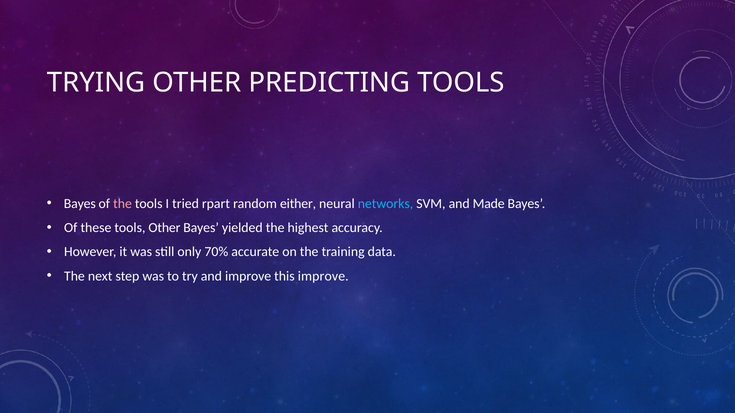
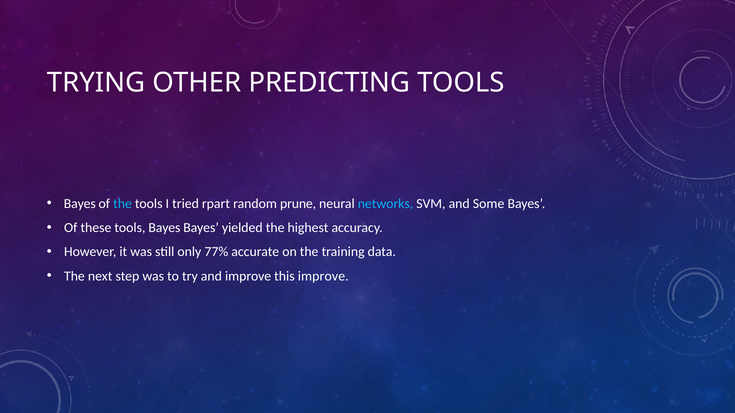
the at (123, 204) colour: pink -> light blue
either: either -> prune
Made: Made -> Some
tools Other: Other -> Bayes
70%: 70% -> 77%
